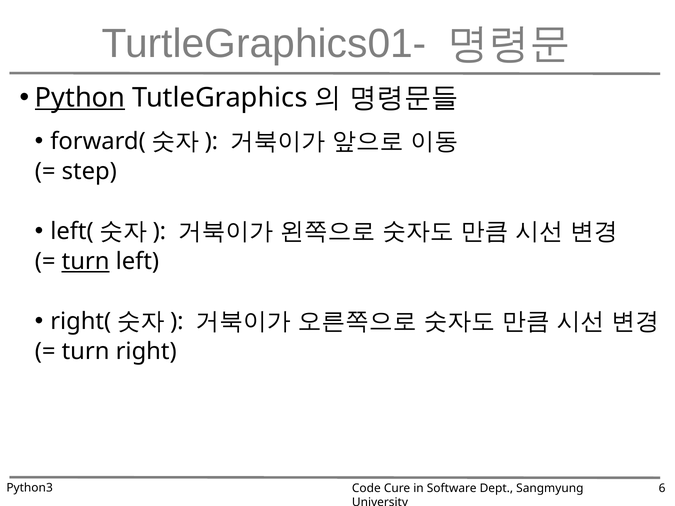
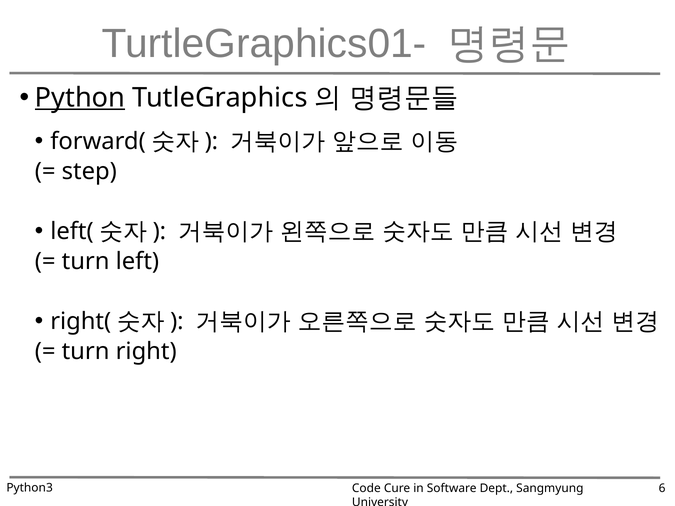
turn at (86, 261) underline: present -> none
